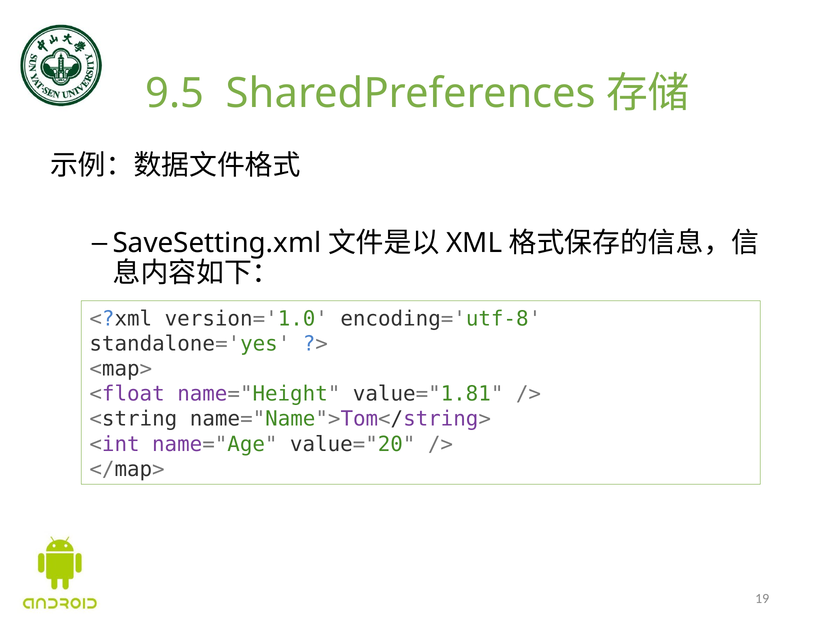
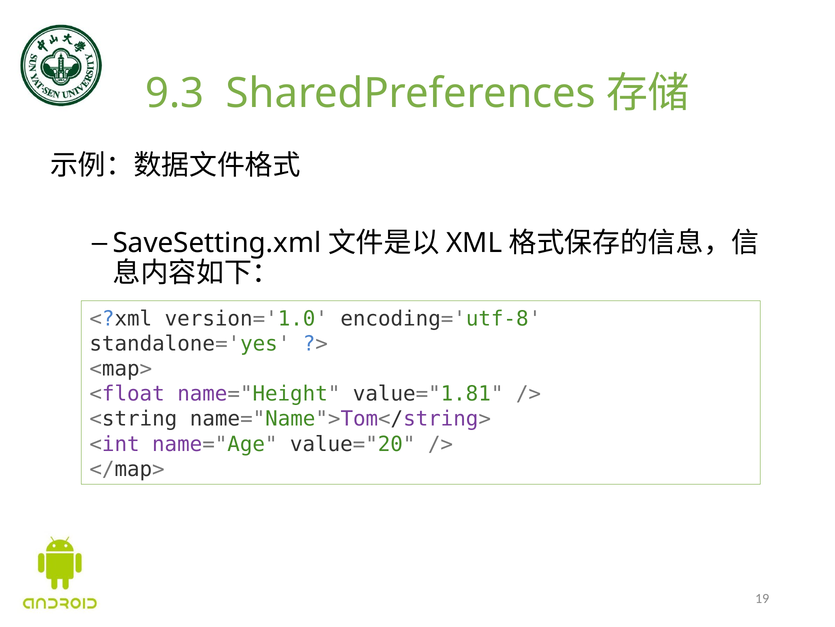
9.5: 9.5 -> 9.3
